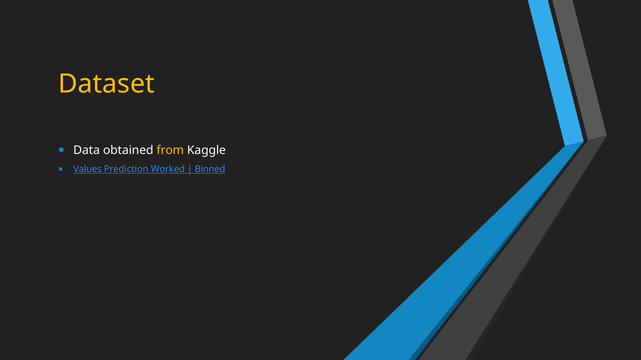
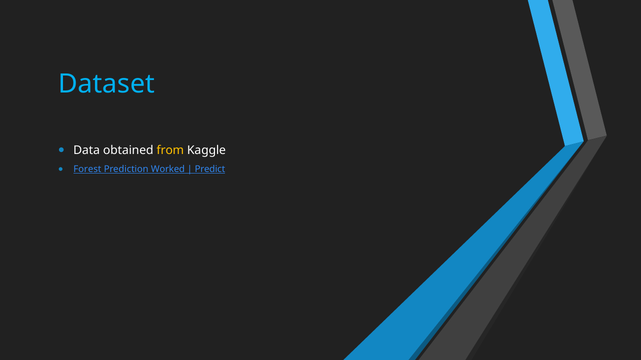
Dataset colour: yellow -> light blue
Values: Values -> Forest
Binned: Binned -> Predict
